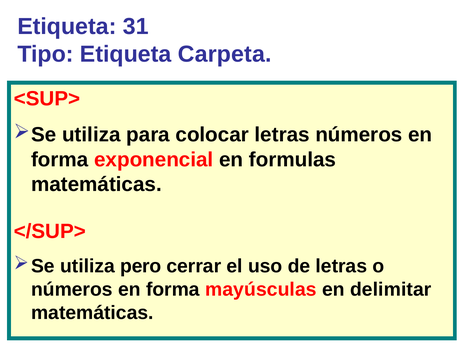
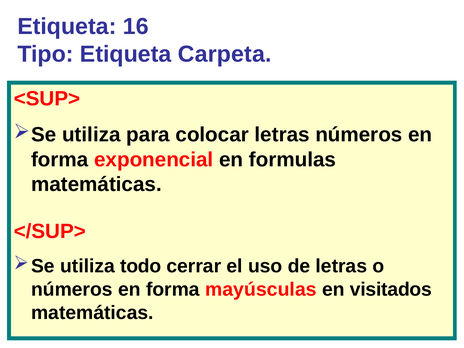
31: 31 -> 16
pero: pero -> todo
delimitar: delimitar -> visitados
